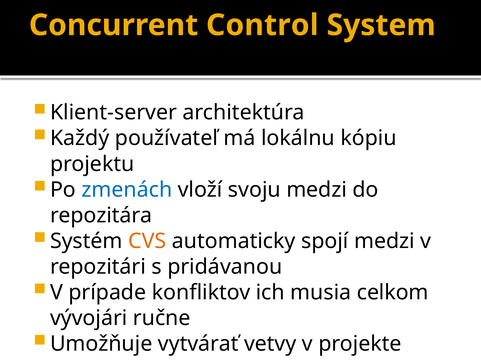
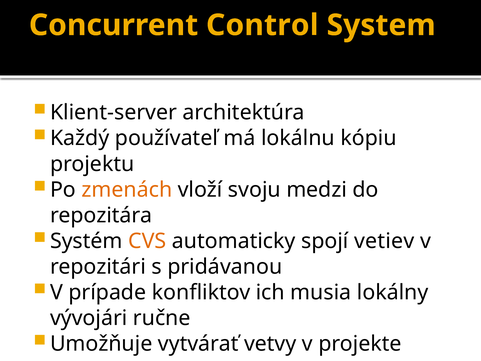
zmenách colour: blue -> orange
spojí medzi: medzi -> vetiev
celkom: celkom -> lokálny
